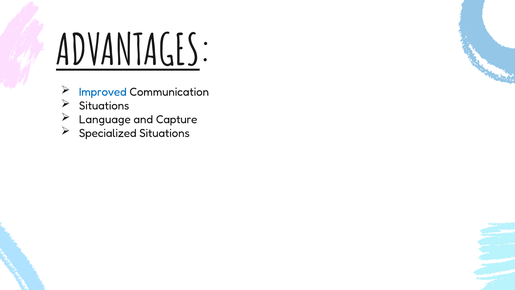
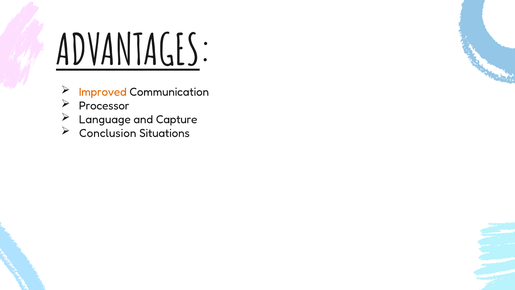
Improved colour: blue -> orange
Situations at (104, 106): Situations -> Processor
Specialized: Specialized -> Conclusion
